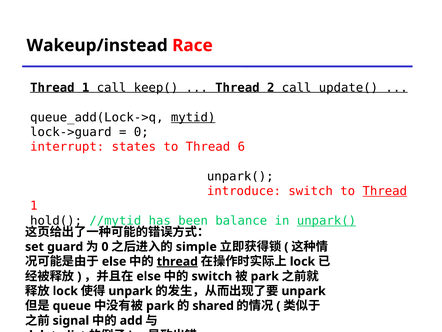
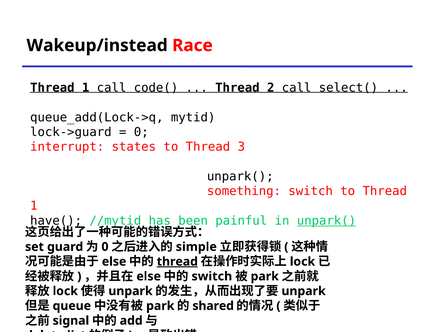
keep(: keep( -> code(
update(: update( -> select(
mytid underline: present -> none
6: 6 -> 3
introduce: introduce -> something
Thread at (385, 191) underline: present -> none
hold(: hold( -> have(
balance: balance -> painful
